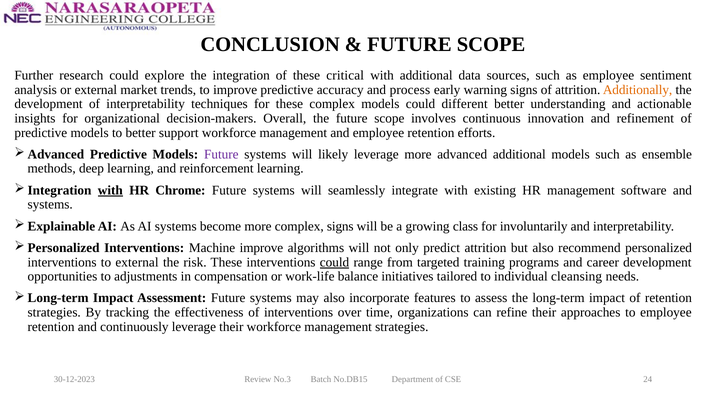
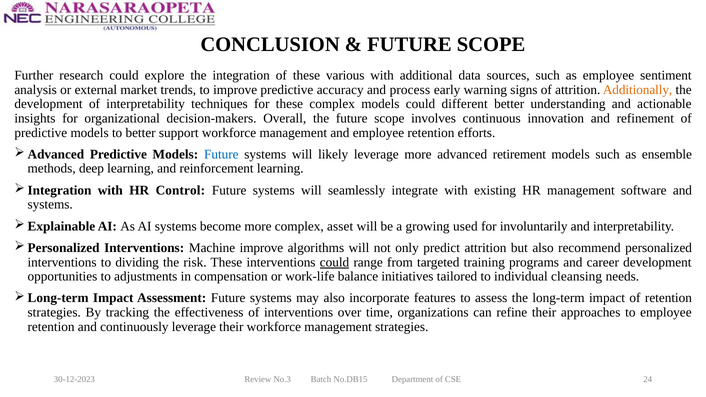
critical: critical -> various
Future at (221, 154) colour: purple -> blue
advanced additional: additional -> retirement
with at (110, 190) underline: present -> none
Chrome: Chrome -> Control
complex signs: signs -> asset
class: class -> used
to external: external -> dividing
